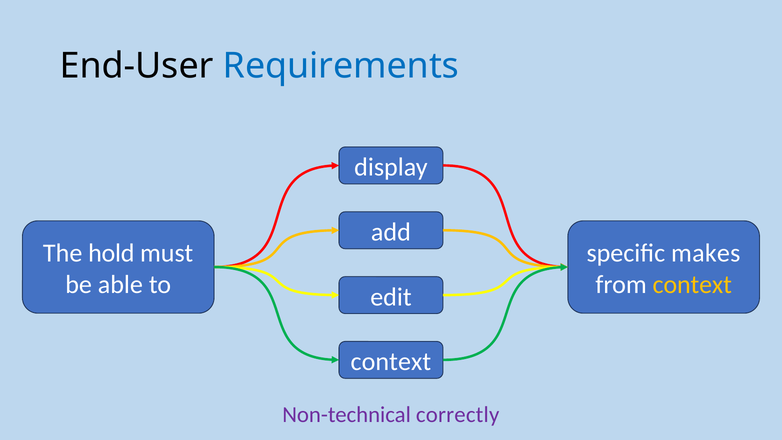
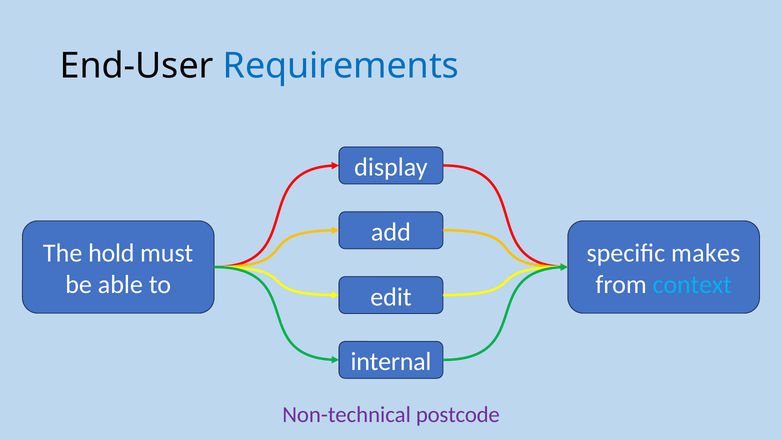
context at (692, 284) colour: yellow -> light blue
context at (391, 362): context -> internal
correctly: correctly -> postcode
